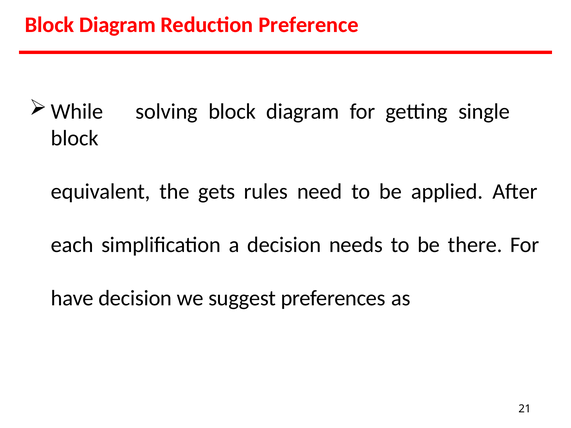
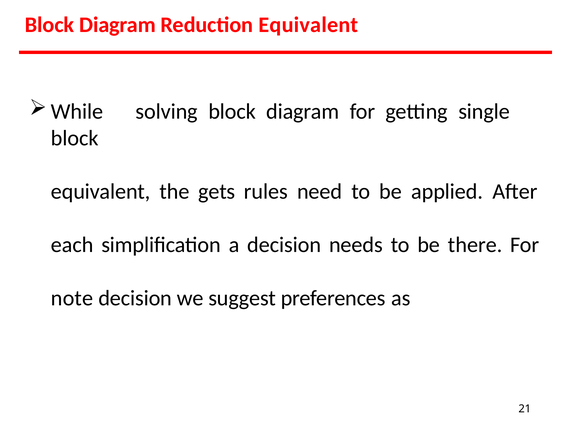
Reduction Preference: Preference -> Equivalent
have: have -> note
